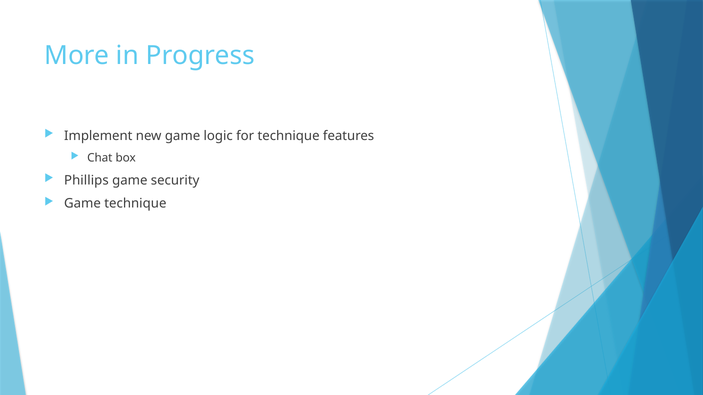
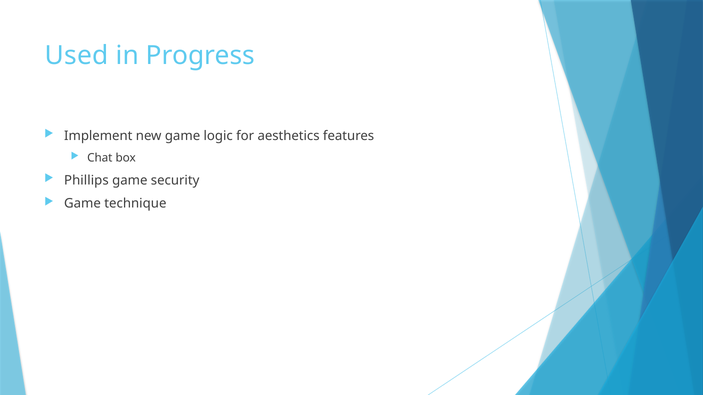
More: More -> Used
for technique: technique -> aesthetics
